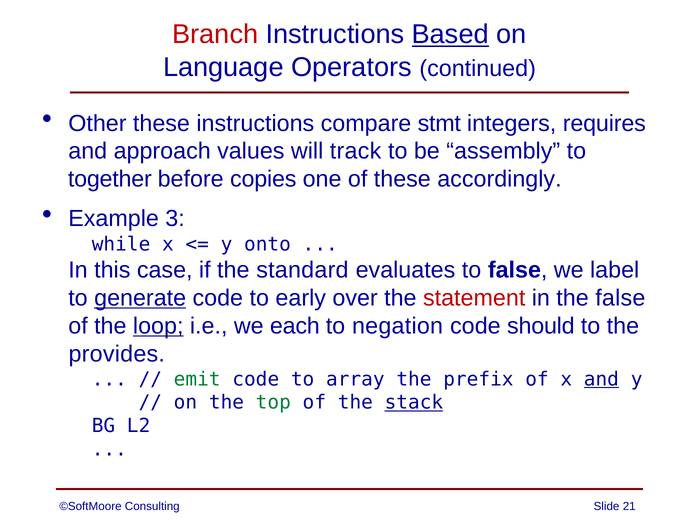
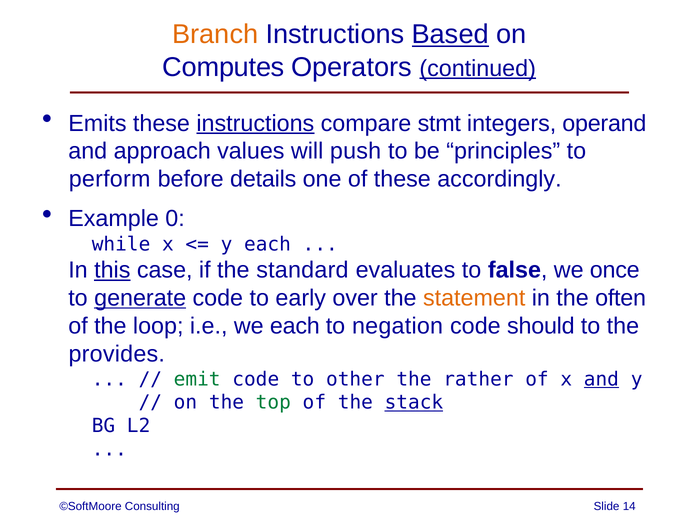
Branch colour: red -> orange
Language: Language -> Computes
continued underline: none -> present
Other: Other -> Emits
instructions at (255, 123) underline: none -> present
requires: requires -> operand
track: track -> push
assembly: assembly -> principles
together: together -> perform
copies: copies -> details
3: 3 -> 0
y onto: onto -> each
this underline: none -> present
label: label -> once
statement colour: red -> orange
the false: false -> often
loop underline: present -> none
array: array -> other
prefix: prefix -> rather
21: 21 -> 14
